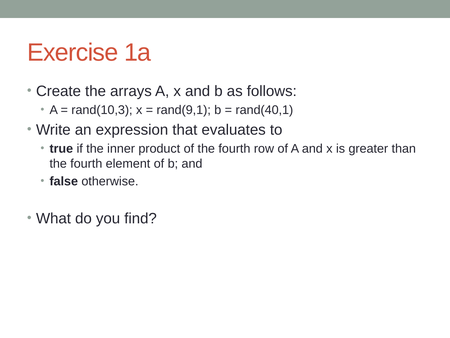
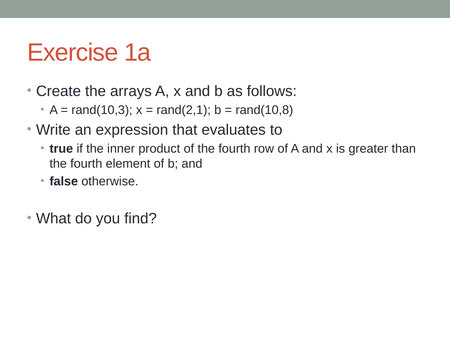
rand(9,1: rand(9,1 -> rand(2,1
rand(40,1: rand(40,1 -> rand(10,8
